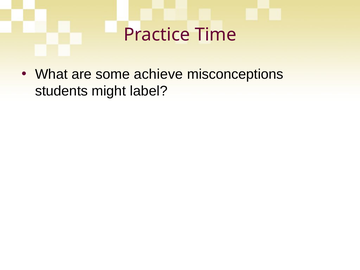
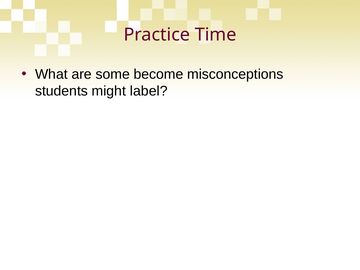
achieve: achieve -> become
